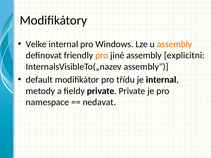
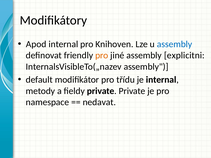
Velke: Velke -> Apod
Windows: Windows -> Knihoven
assembly at (175, 44) colour: orange -> blue
